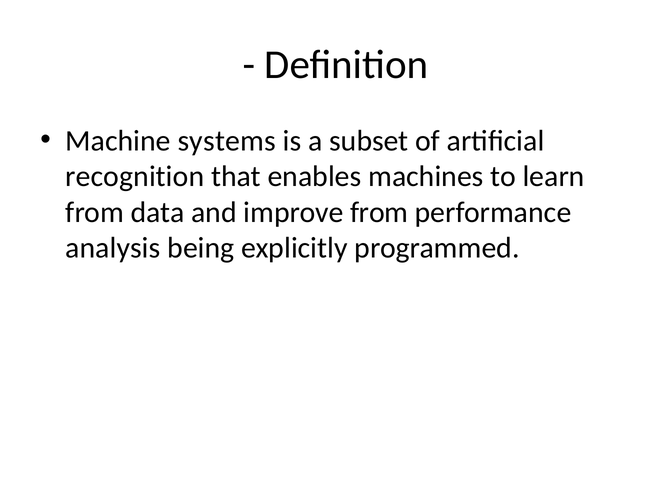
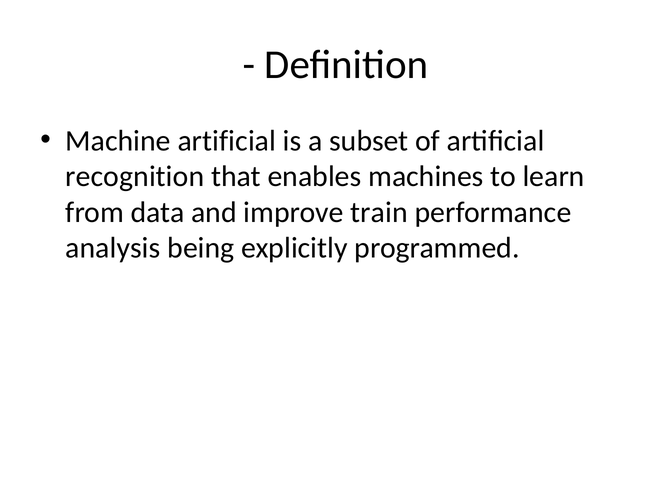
Machine systems: systems -> artificial
improve from: from -> train
